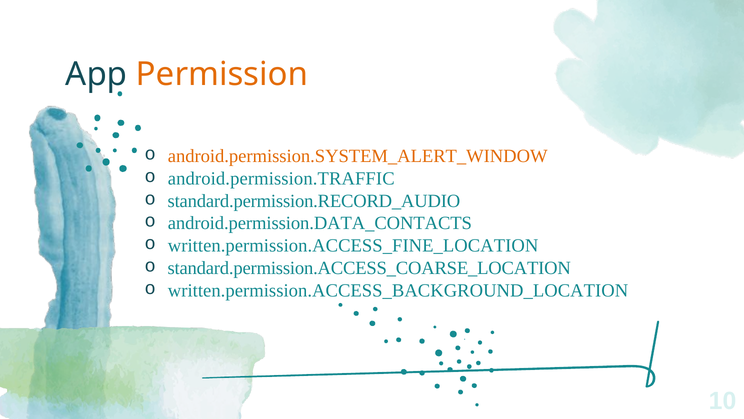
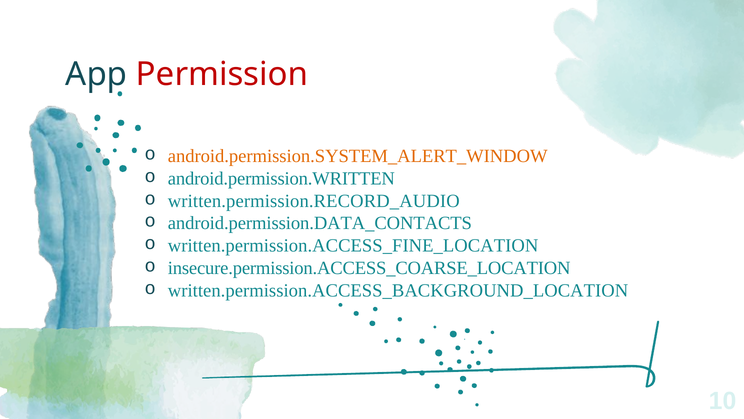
Permission colour: orange -> red
android.permission.TRAFFIC: android.permission.TRAFFIC -> android.permission.WRITTEN
standard.permission.RECORD_AUDIO: standard.permission.RECORD_AUDIO -> written.permission.RECORD_AUDIO
standard.permission.ACCESS_COARSE_LOCATION: standard.permission.ACCESS_COARSE_LOCATION -> insecure.permission.ACCESS_COARSE_LOCATION
